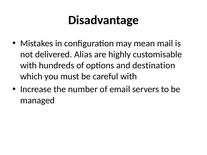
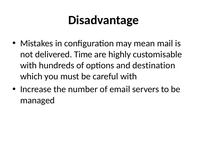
Alias: Alias -> Time
